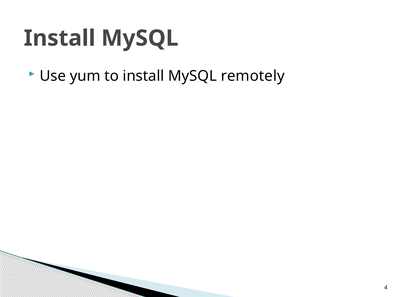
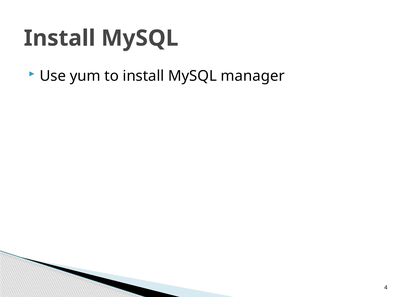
remotely: remotely -> manager
